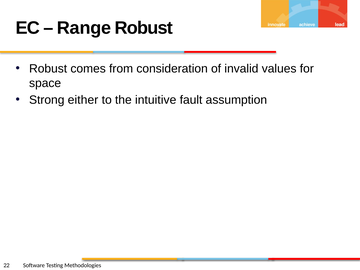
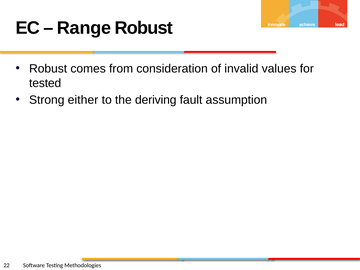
space: space -> tested
intuitive: intuitive -> deriving
